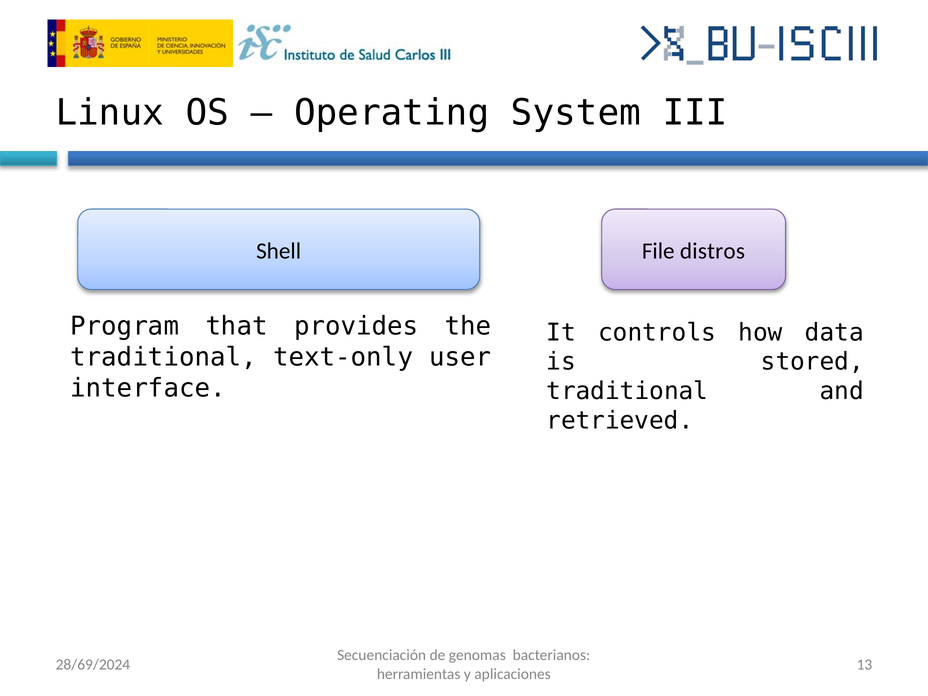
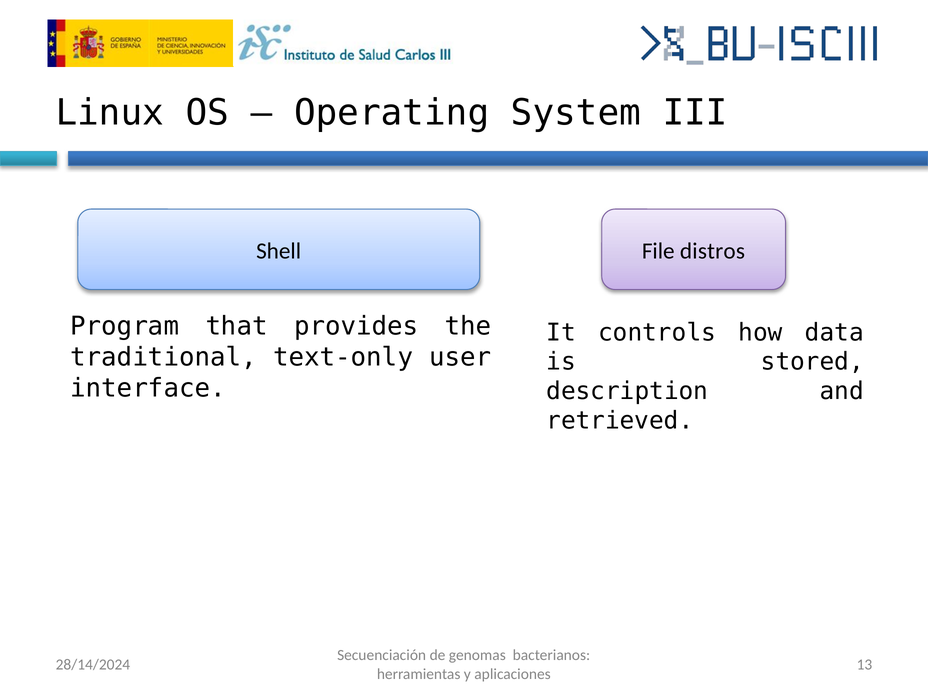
traditional at (627, 391): traditional -> description
28/69/2024: 28/69/2024 -> 28/14/2024
